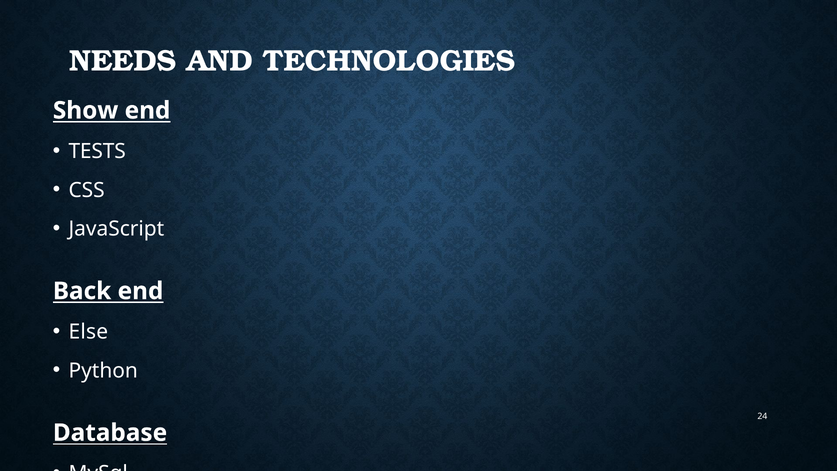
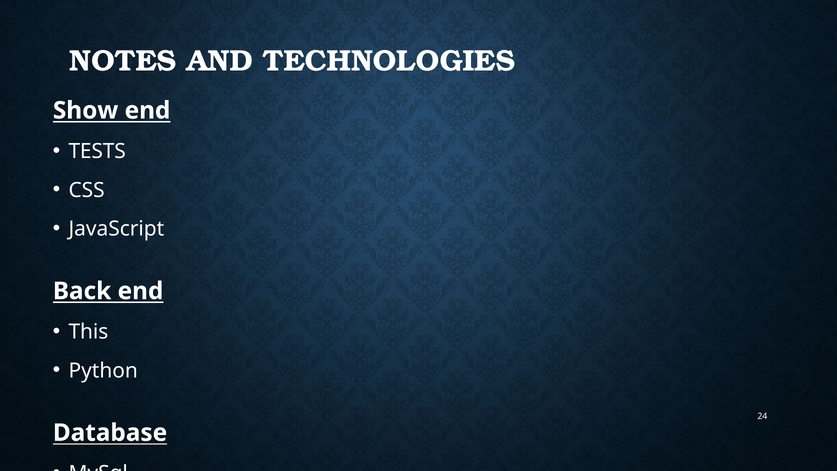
NEEDS: NEEDS -> NOTES
Else: Else -> This
